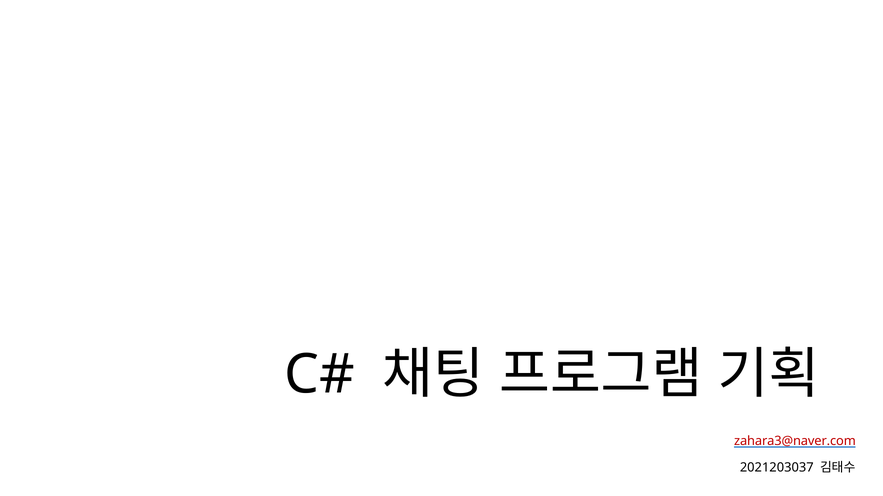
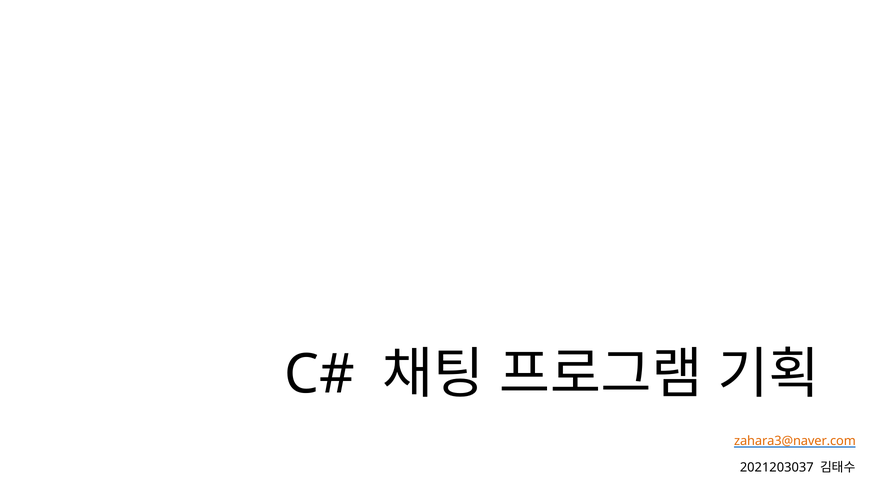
zahara3@naver.com colour: red -> orange
